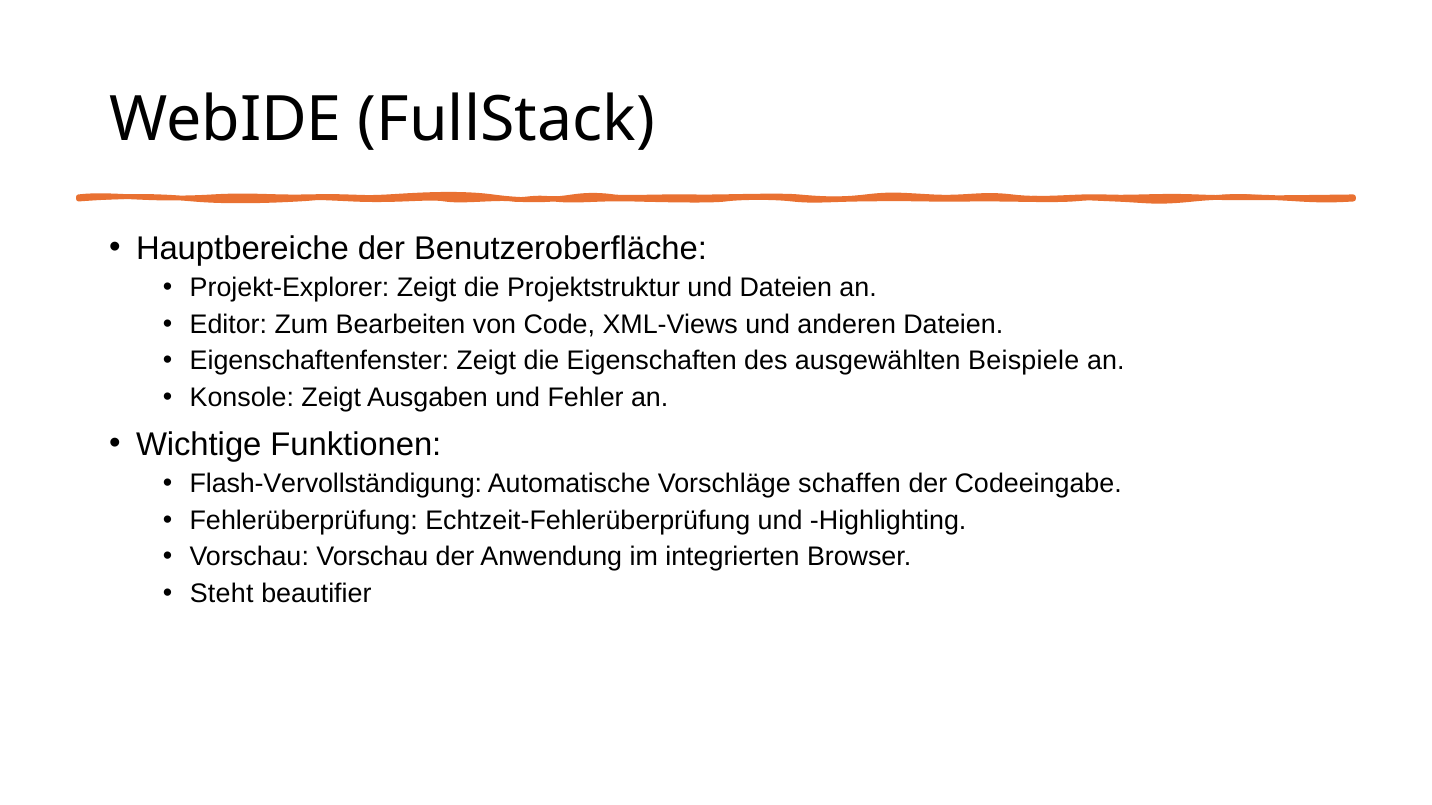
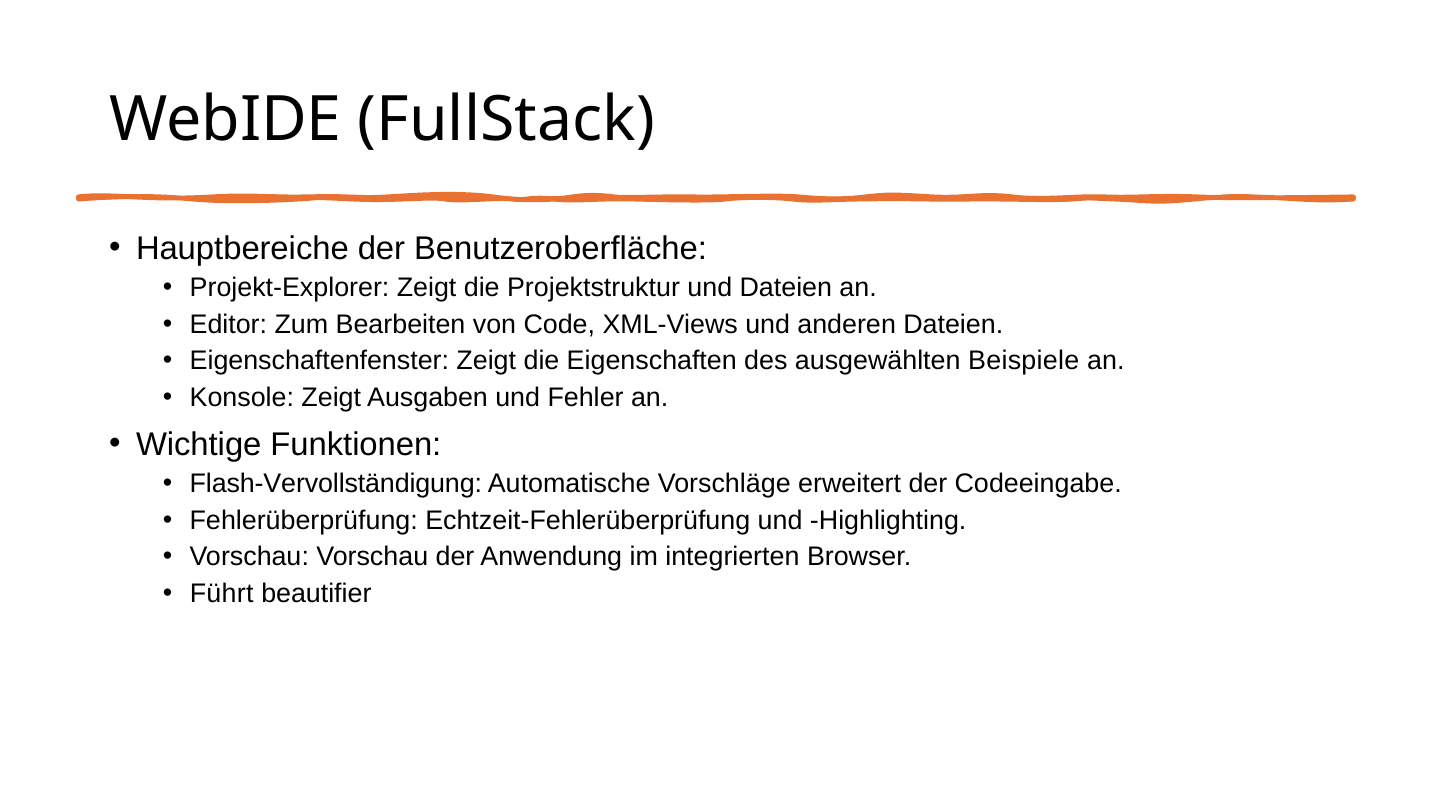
schaffen: schaffen -> erweitert
Steht: Steht -> Führt
